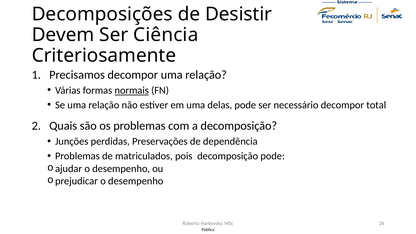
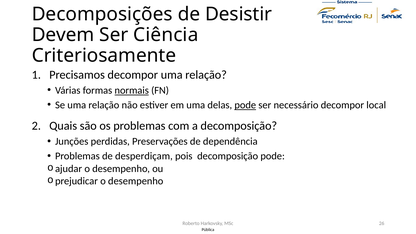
pode at (245, 105) underline: none -> present
total: total -> local
matriculados: matriculados -> desperdiçam
